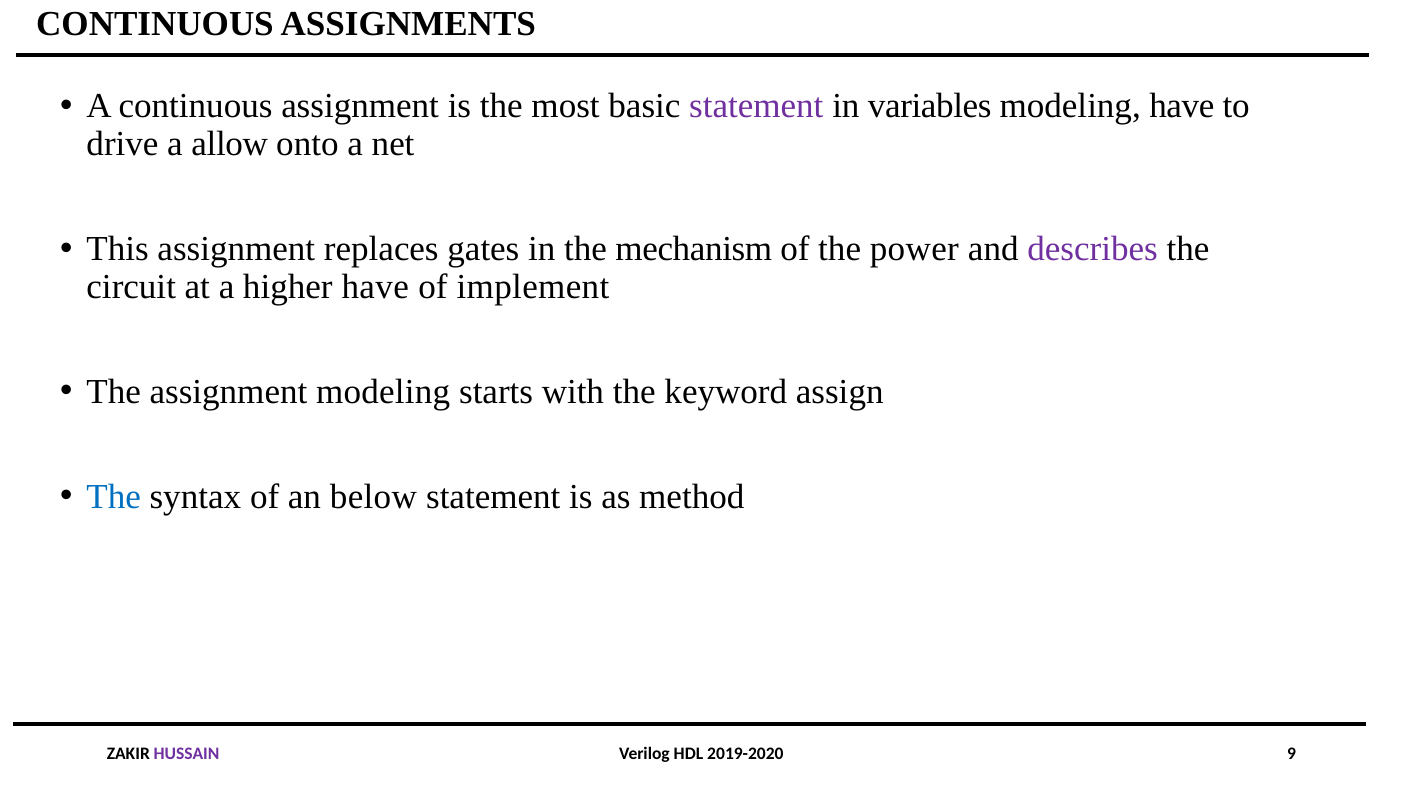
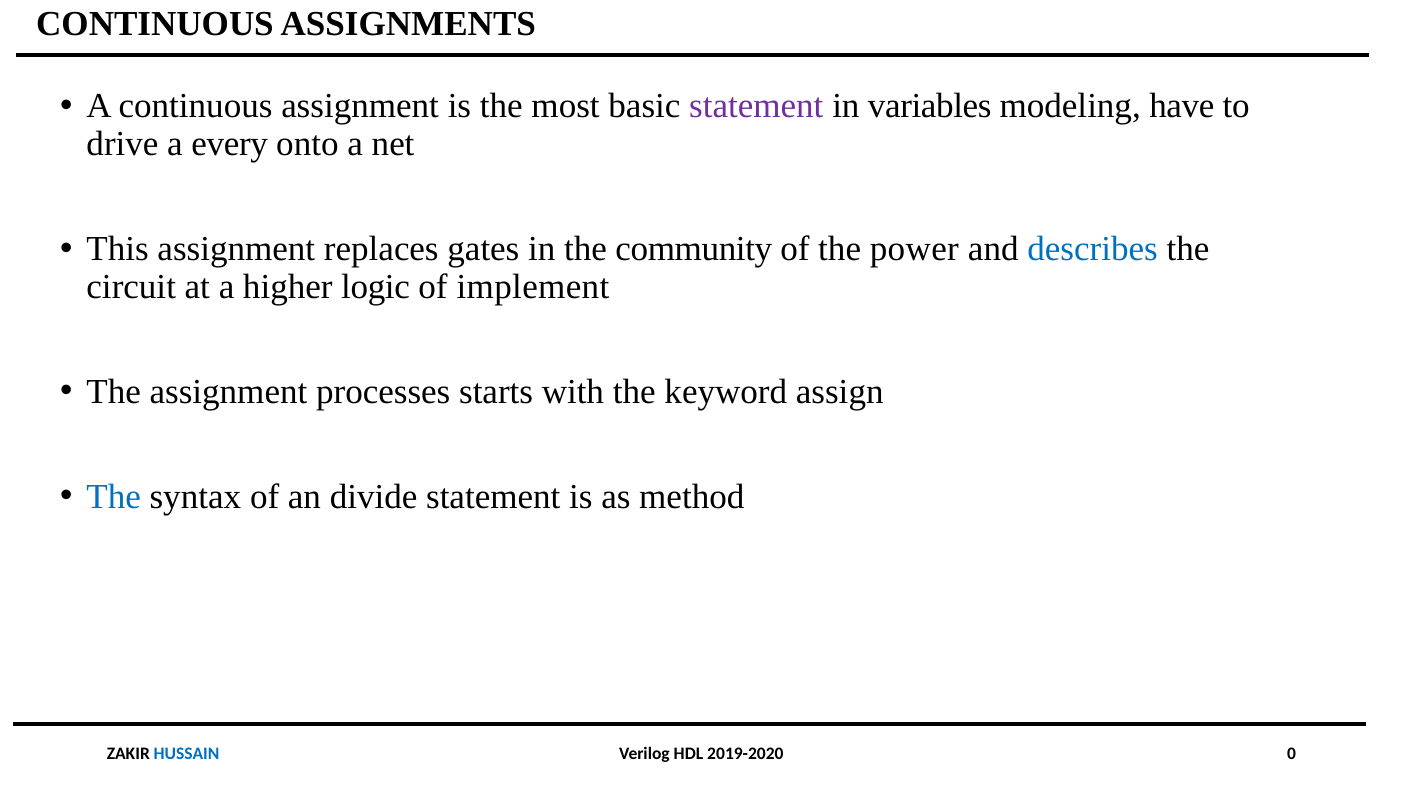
allow: allow -> every
mechanism: mechanism -> community
describes colour: purple -> blue
higher have: have -> logic
assignment modeling: modeling -> processes
below: below -> divide
9: 9 -> 0
HUSSAIN colour: purple -> blue
